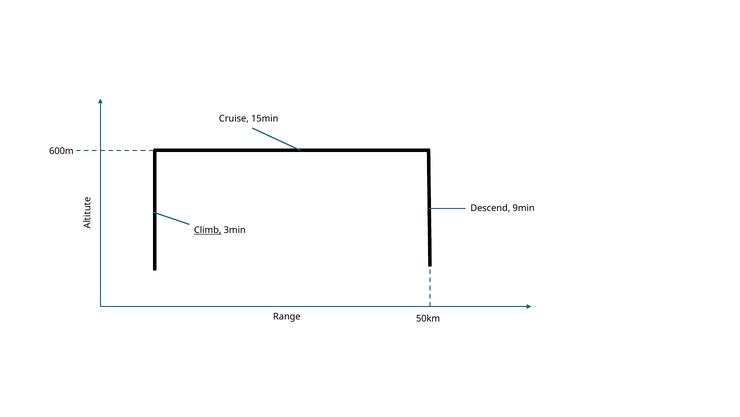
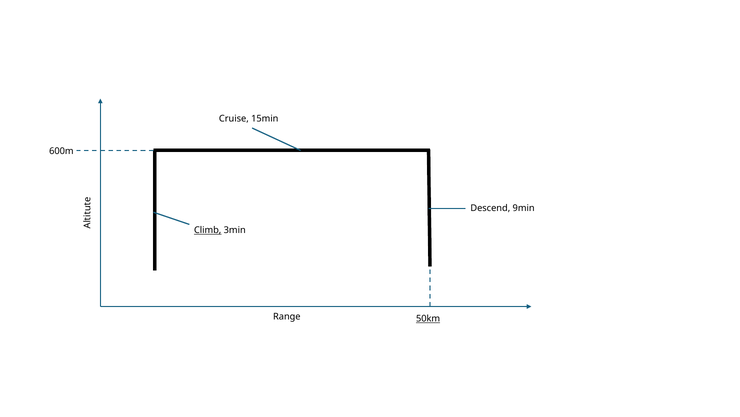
50km underline: none -> present
